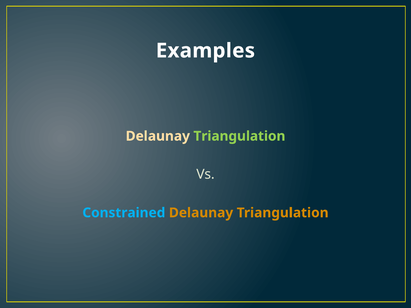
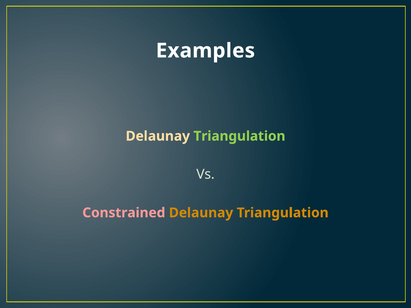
Constrained colour: light blue -> pink
